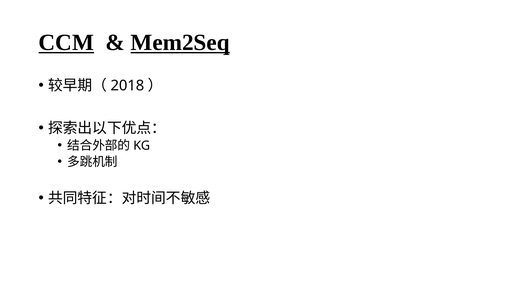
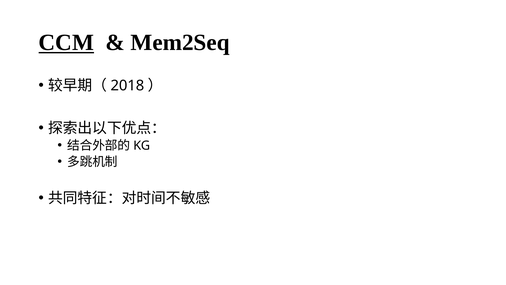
Mem2Seq underline: present -> none
